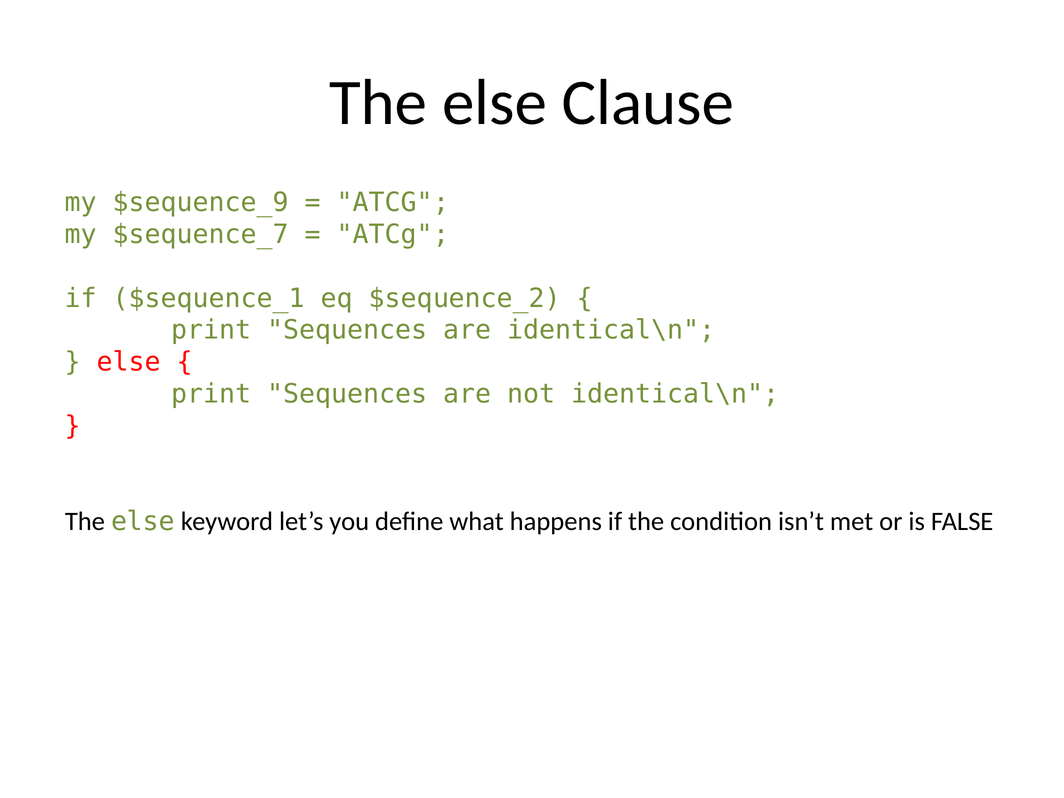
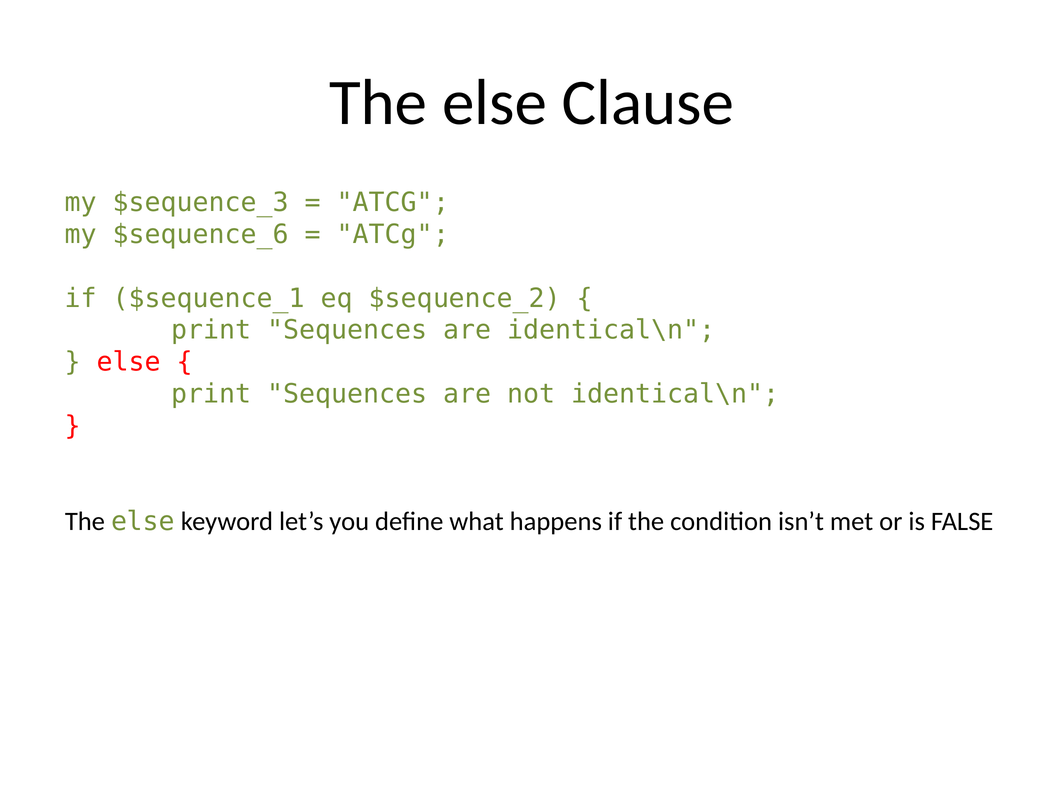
$sequence_9: $sequence_9 -> $sequence_3
$sequence_7: $sequence_7 -> $sequence_6
